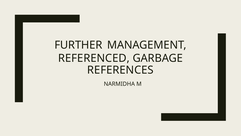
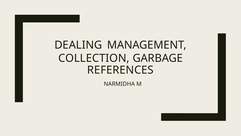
FURTHER: FURTHER -> DEALING
REFERENCED: REFERENCED -> COLLECTION
